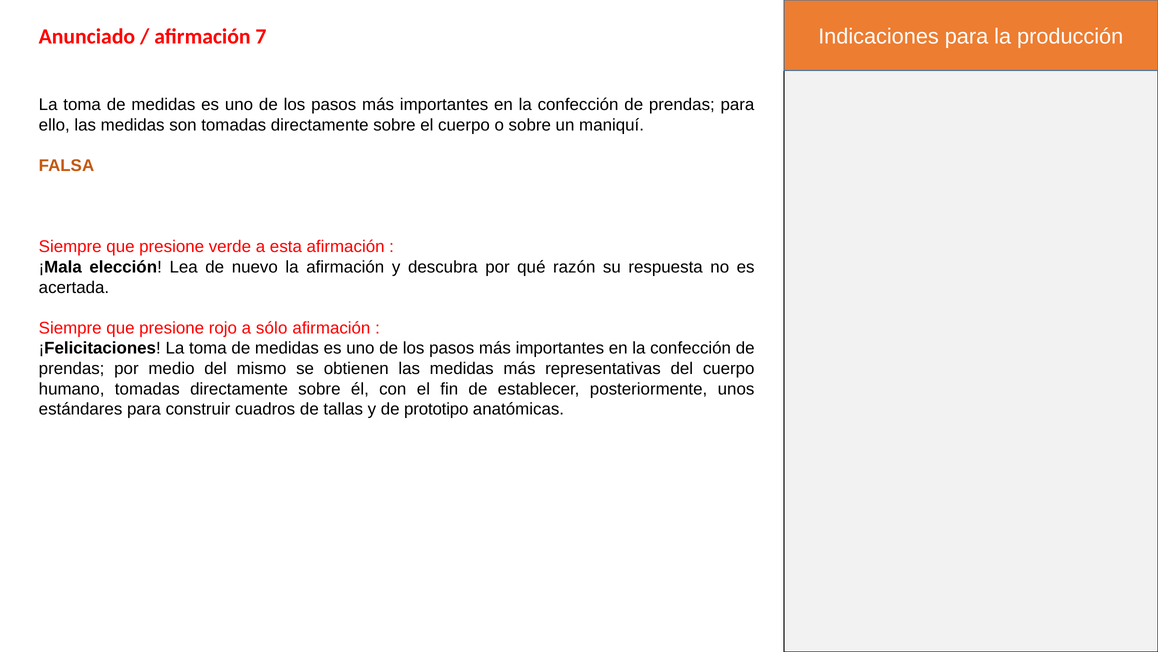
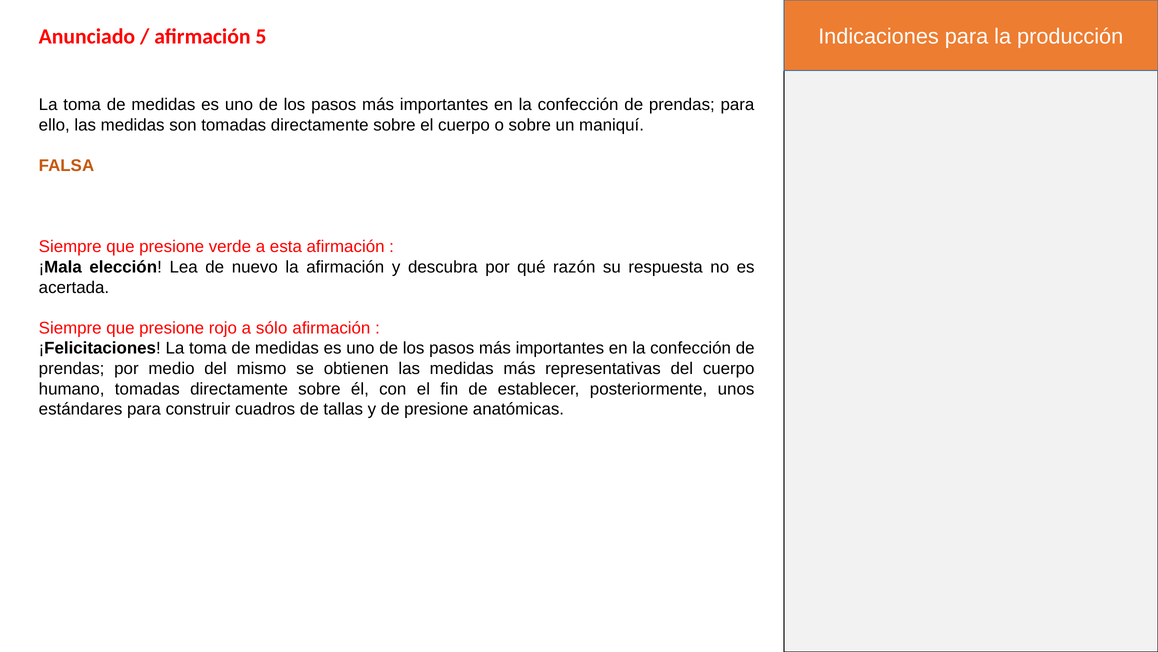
7: 7 -> 5
de prototipo: prototipo -> presione
